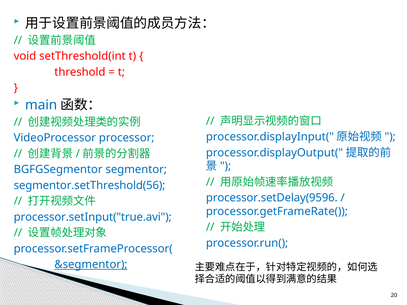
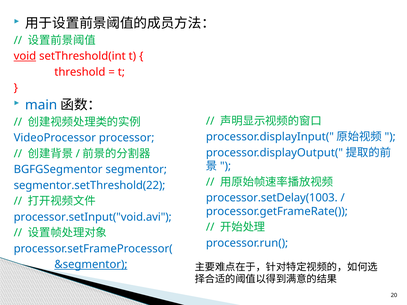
void underline: none -> present
segmentor.setThreshold(56: segmentor.setThreshold(56 -> segmentor.setThreshold(22
processor.setDelay(9596: processor.setDelay(9596 -> processor.setDelay(1003
processor.setInput("true.avi: processor.setInput("true.avi -> processor.setInput("void.avi
